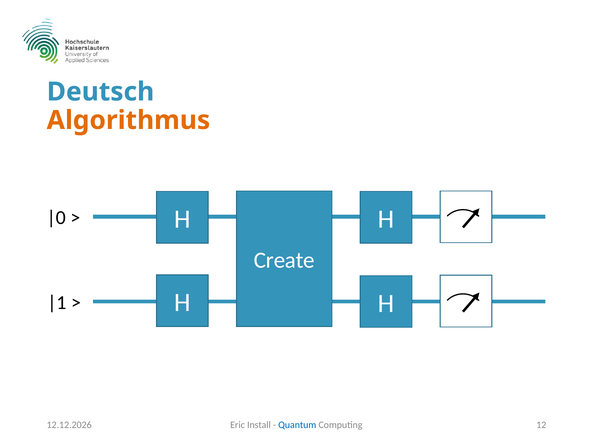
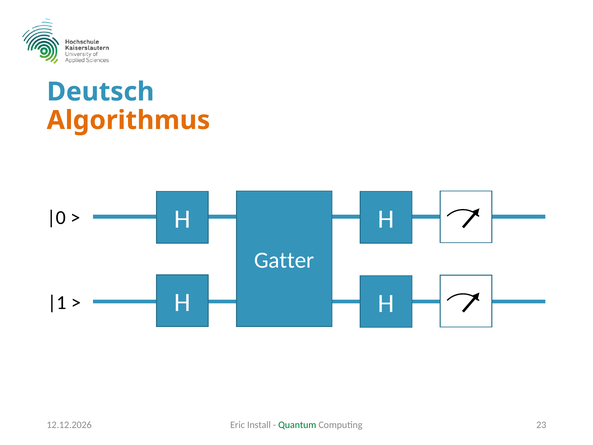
Create: Create -> Gatter
Quantum colour: blue -> green
12: 12 -> 23
